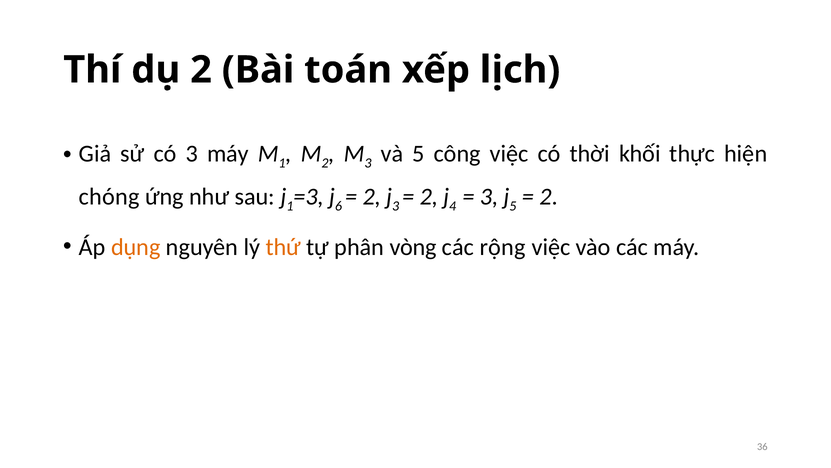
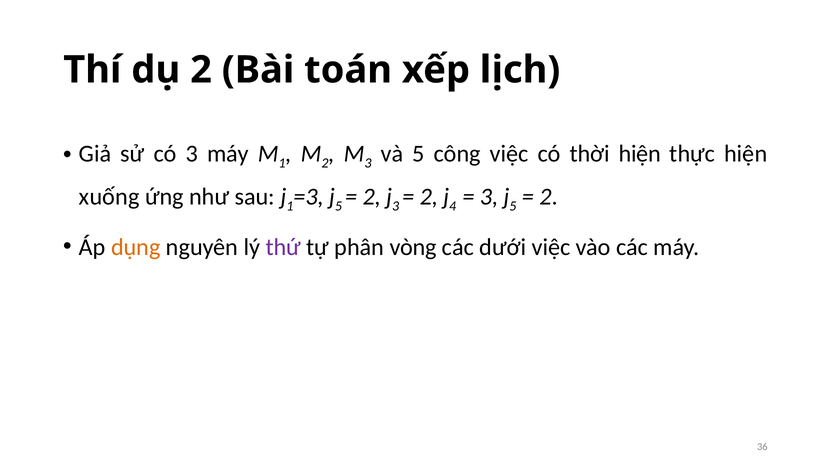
thời khối: khối -> hiện
chóng: chóng -> xuống
6 at (338, 206): 6 -> 5
thứ colour: orange -> purple
rộng: rộng -> dưới
